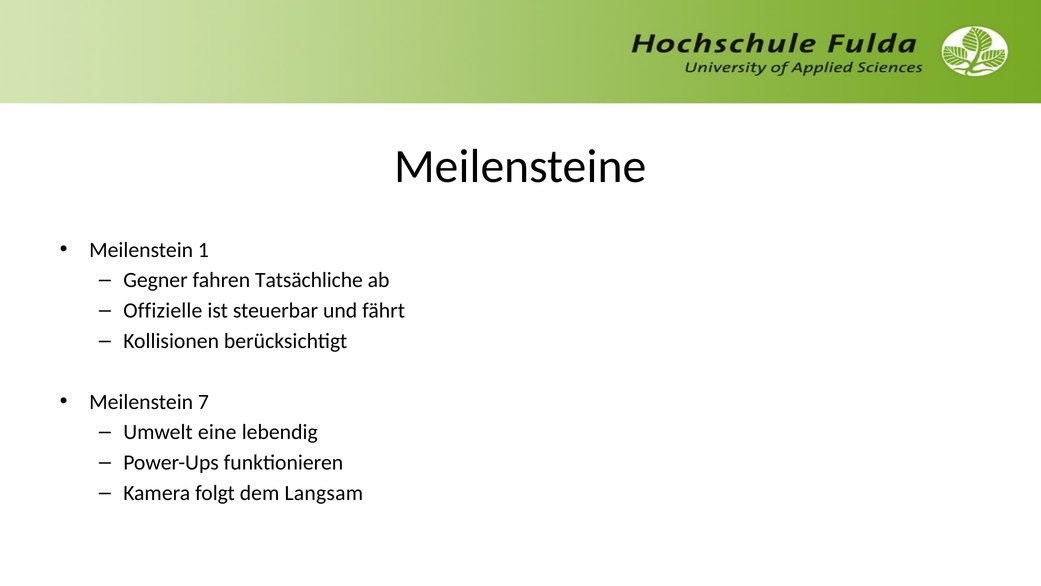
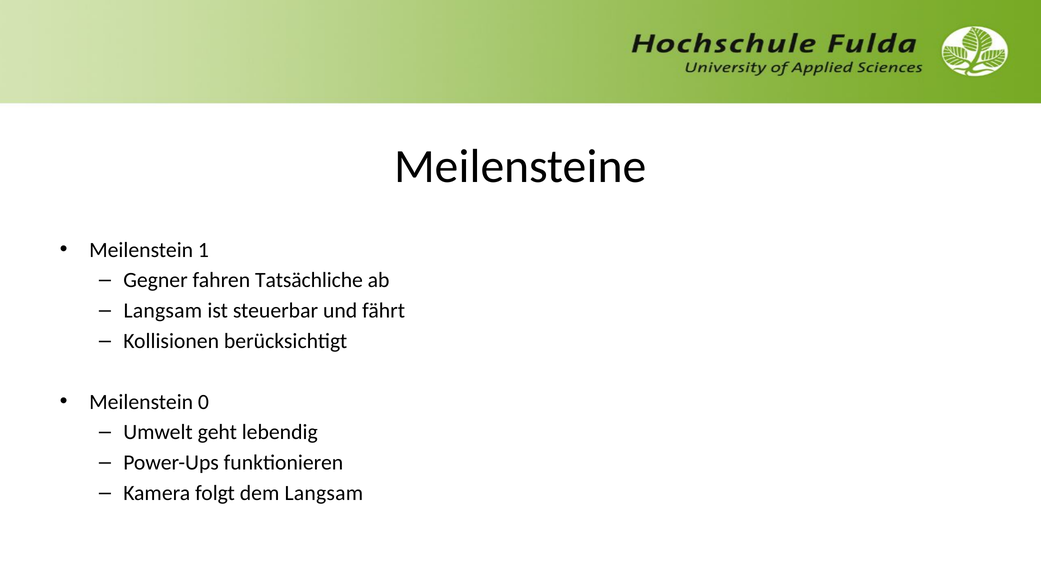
Offizielle at (163, 310): Offizielle -> Langsam
7: 7 -> 0
eine: eine -> geht
